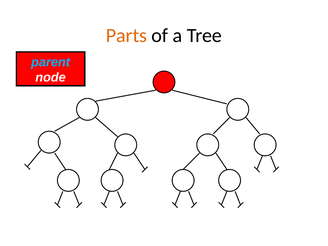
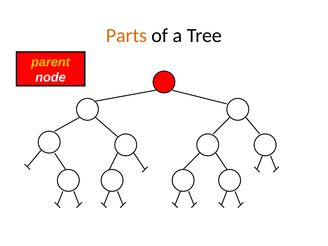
parent colour: light blue -> yellow
